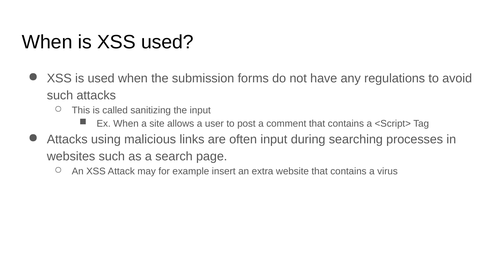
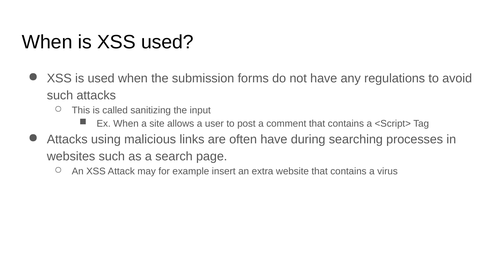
often input: input -> have
